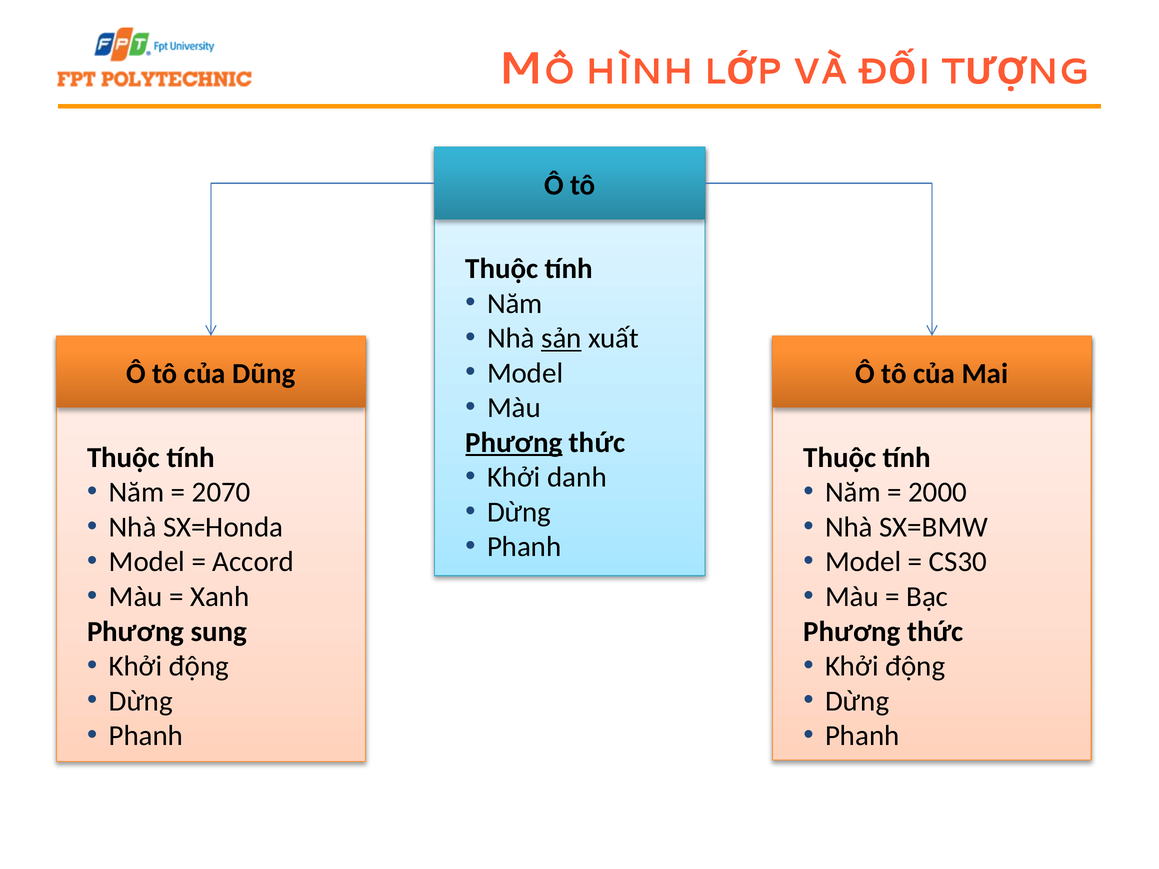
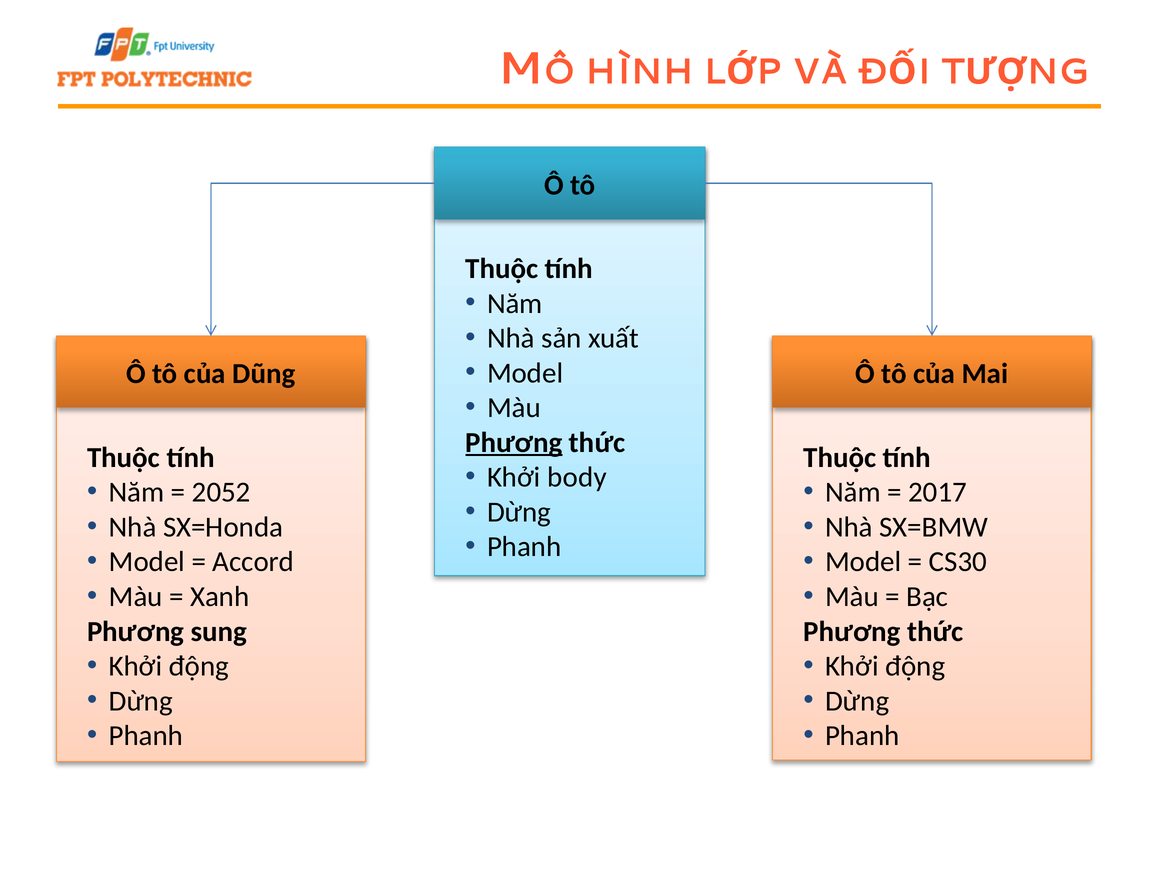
sản underline: present -> none
danh: danh -> body
2070: 2070 -> 2052
2000: 2000 -> 2017
